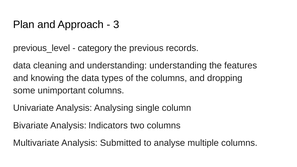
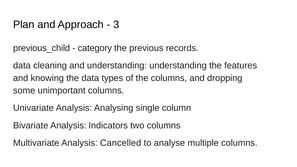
previous_level: previous_level -> previous_child
Submitted: Submitted -> Cancelled
